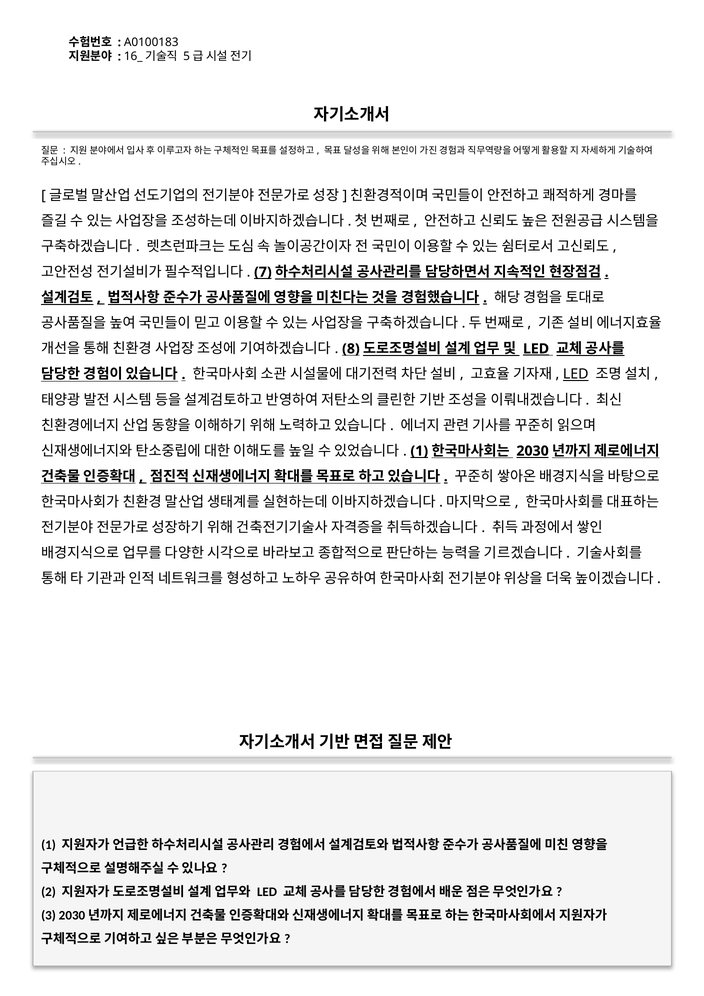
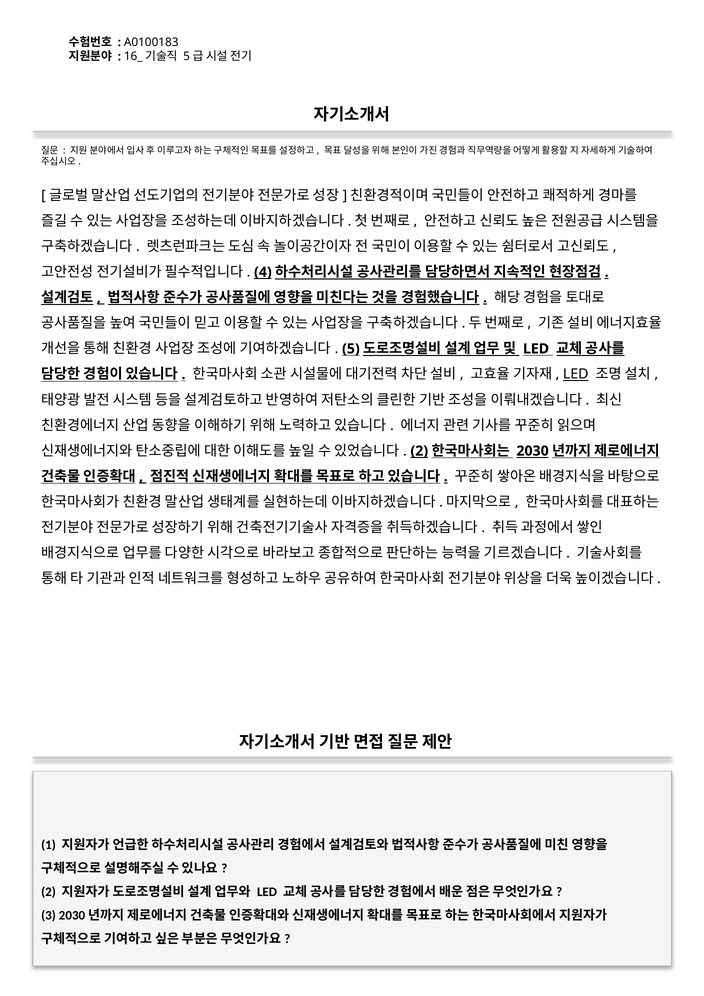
7: 7 -> 4
8: 8 -> 5
LED at (536, 349) underline: present -> none
1 at (419, 451): 1 -> 2
